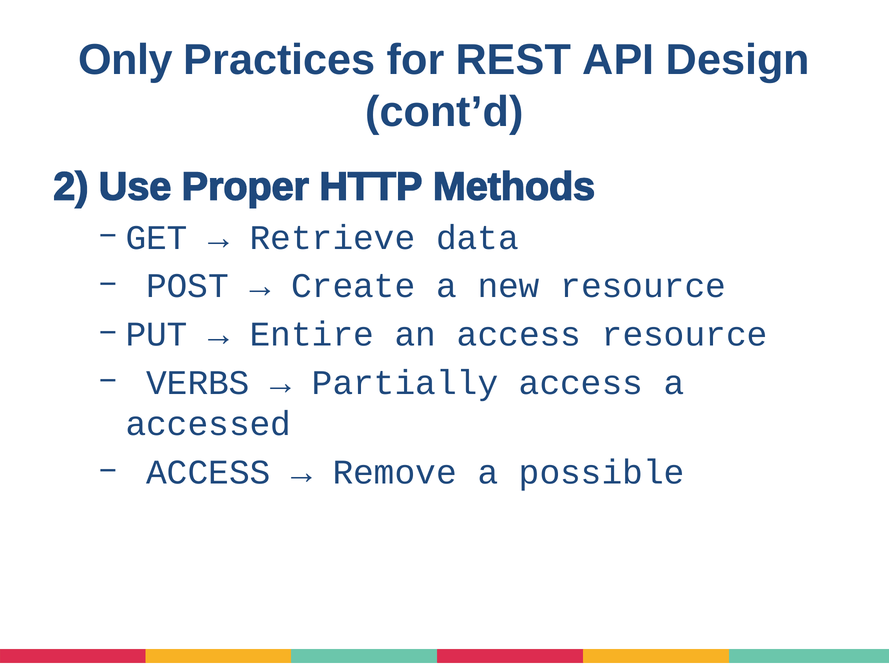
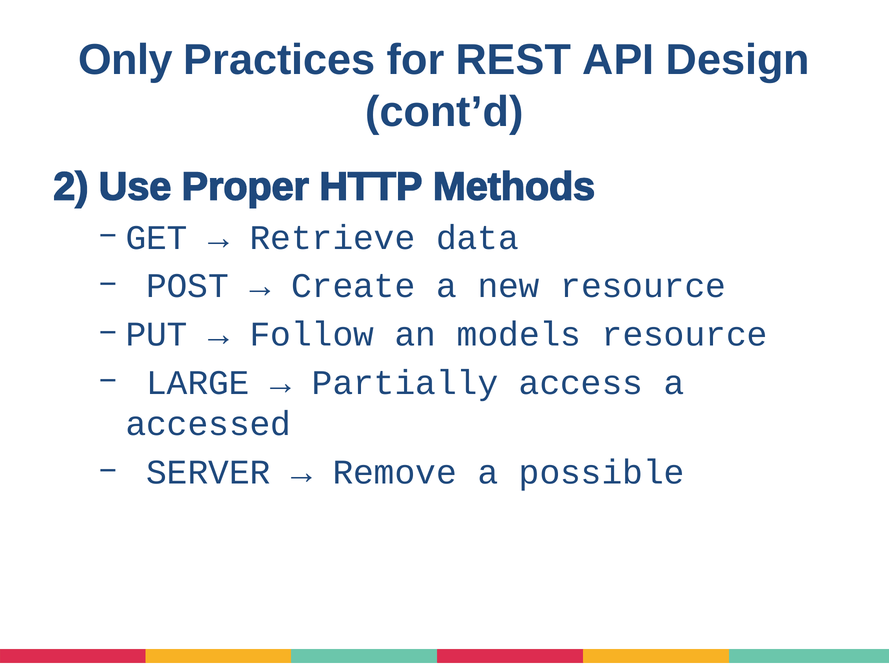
Entire: Entire -> Follow
an access: access -> models
VERBS: VERBS -> LARGE
ACCESS at (208, 472): ACCESS -> SERVER
